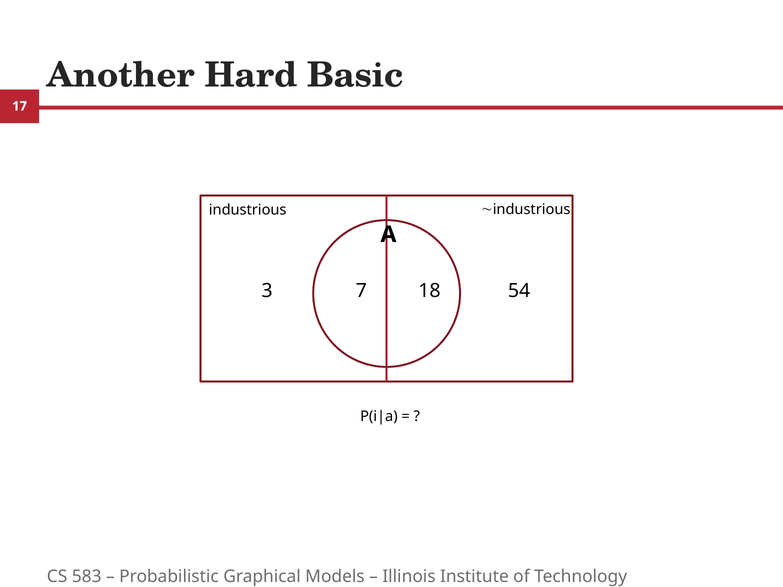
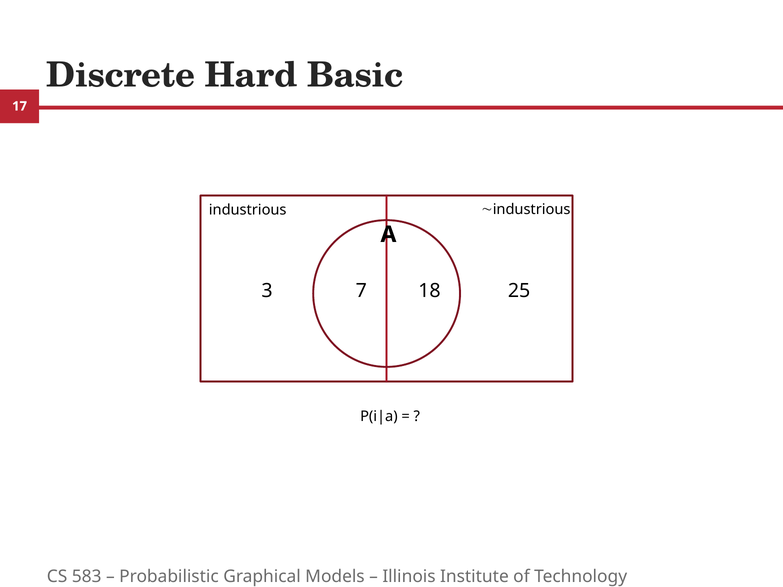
Another: Another -> Discrete
54: 54 -> 25
